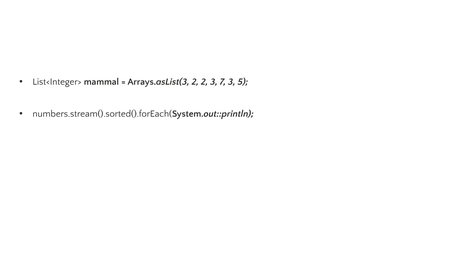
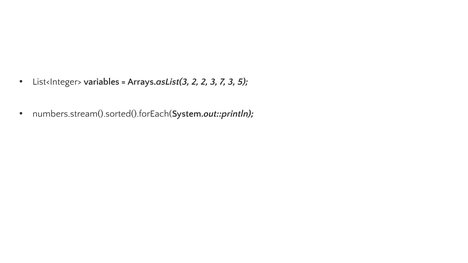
mammal: mammal -> variables
